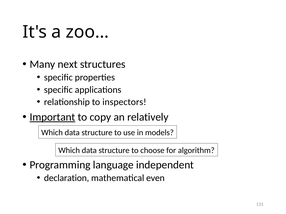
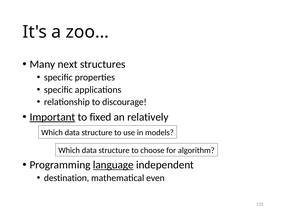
inspectors: inspectors -> discourage
copy: copy -> fixed
language underline: none -> present
declaration: declaration -> destination
